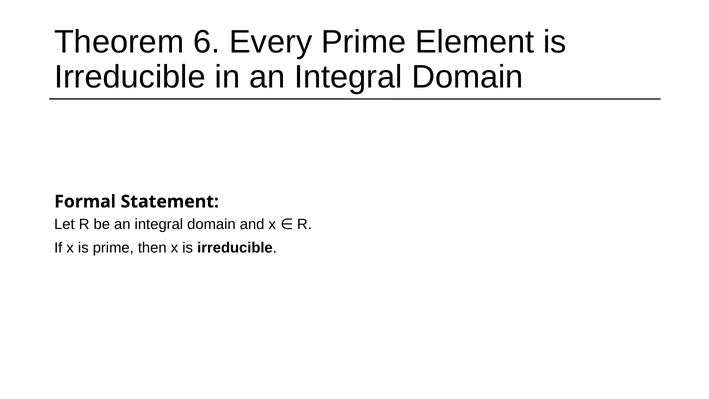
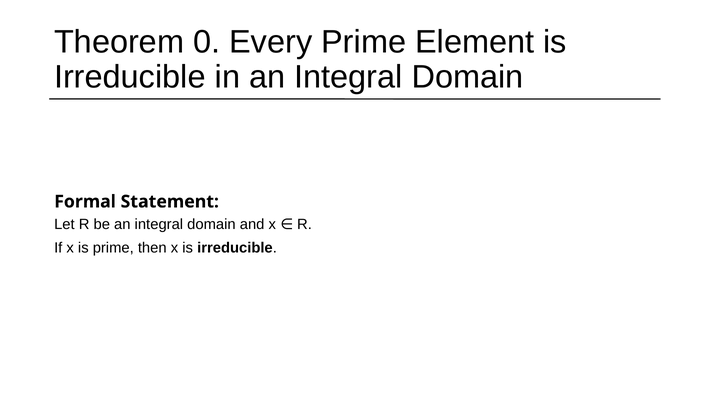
6: 6 -> 0
